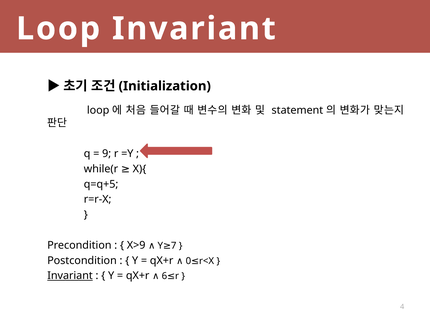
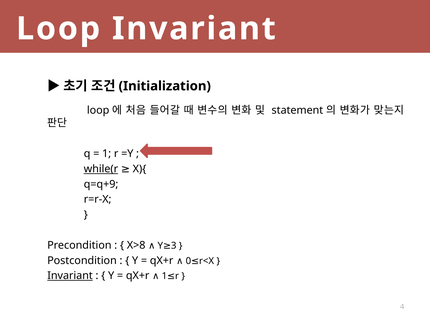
9 at (107, 154): 9 -> 1
while(r underline: none -> present
q=q+5: q=q+5 -> q=q+9
X>9: X>9 -> X>8
7: 7 -> 3
qX+r 6: 6 -> 1
